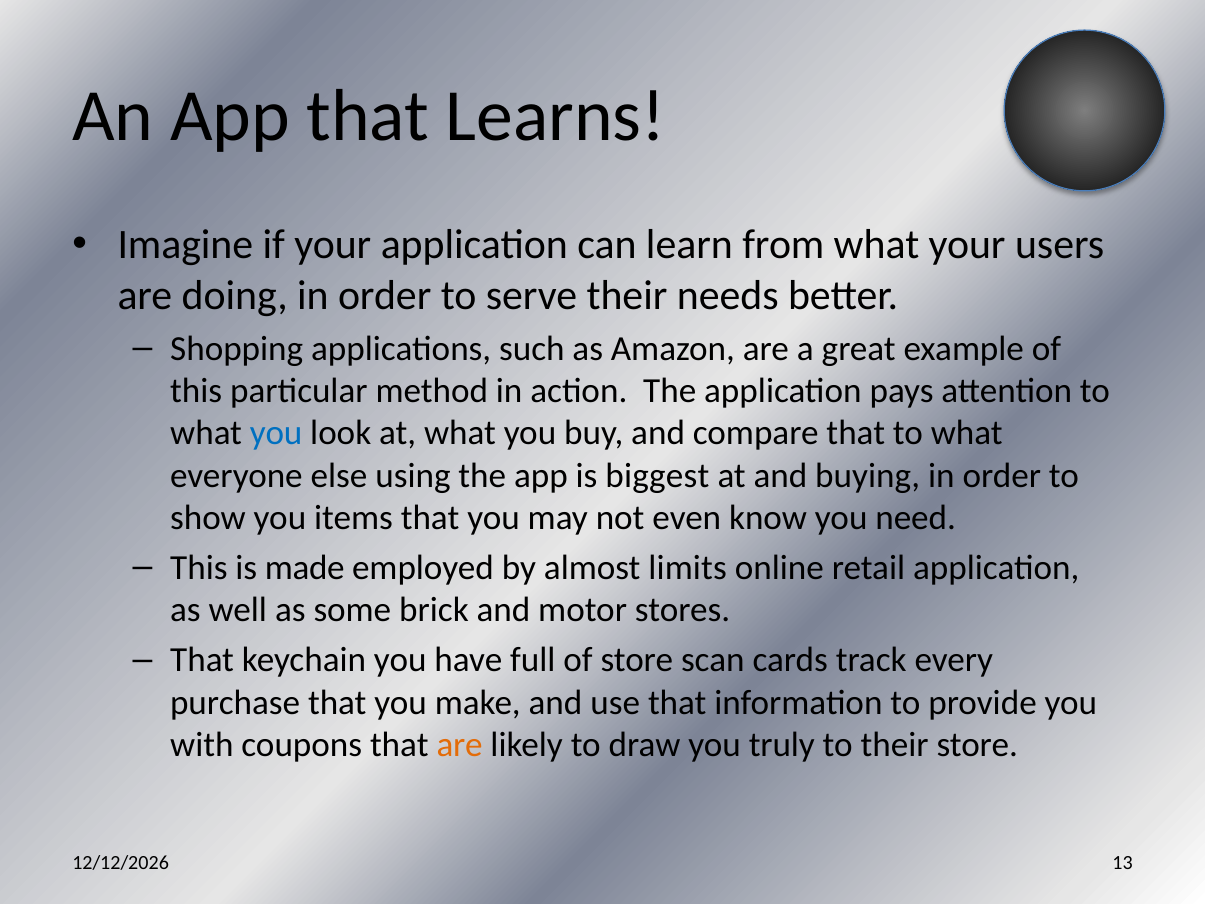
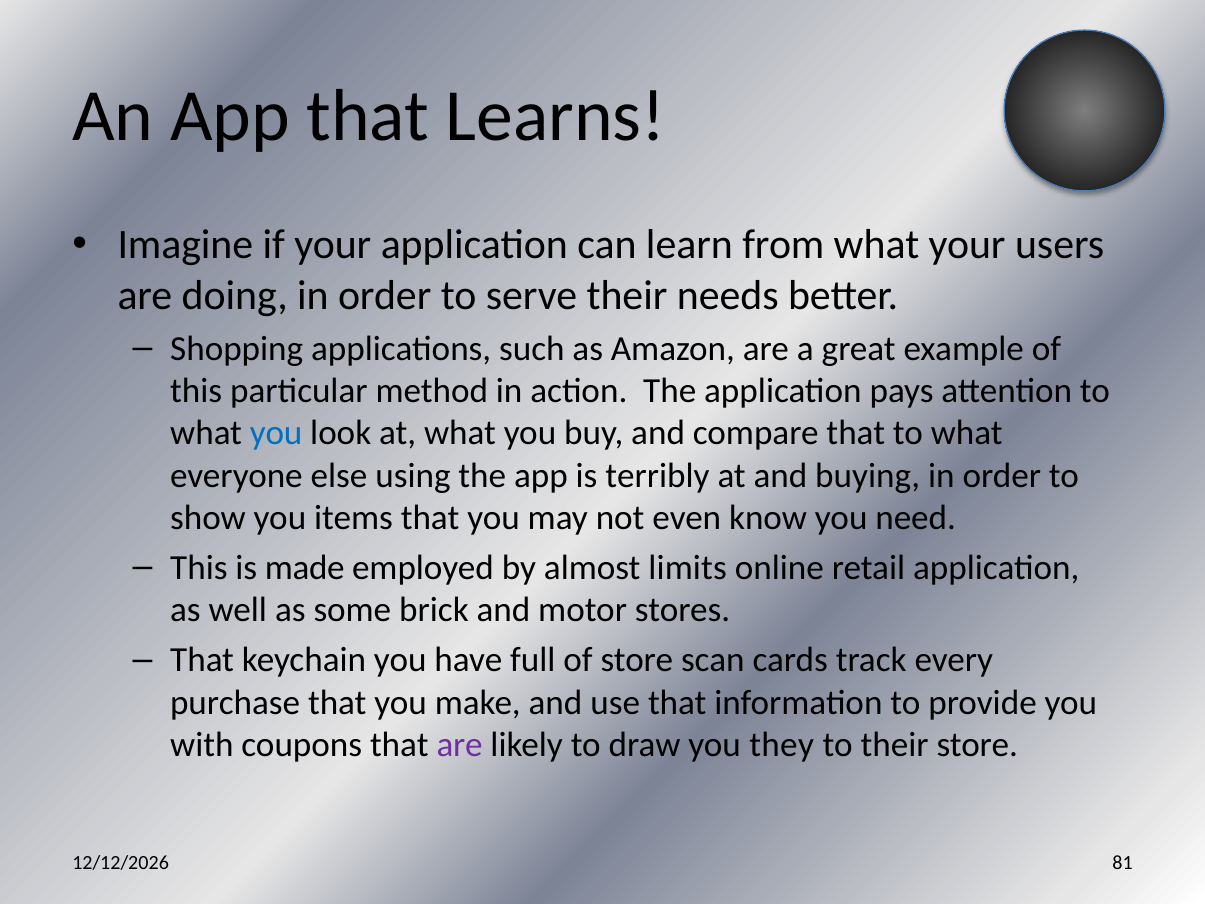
biggest: biggest -> terribly
are at (460, 744) colour: orange -> purple
truly: truly -> they
13: 13 -> 81
